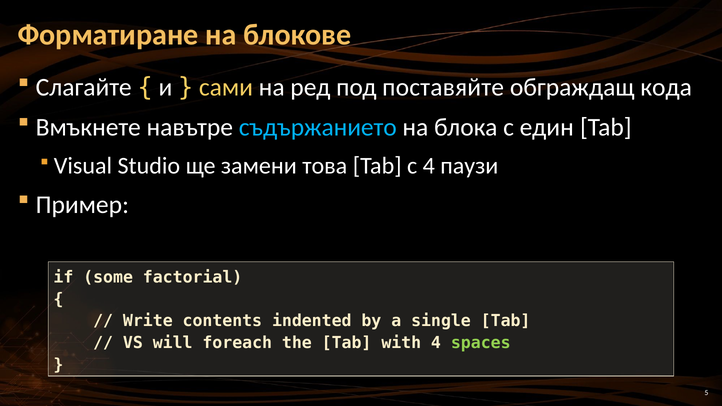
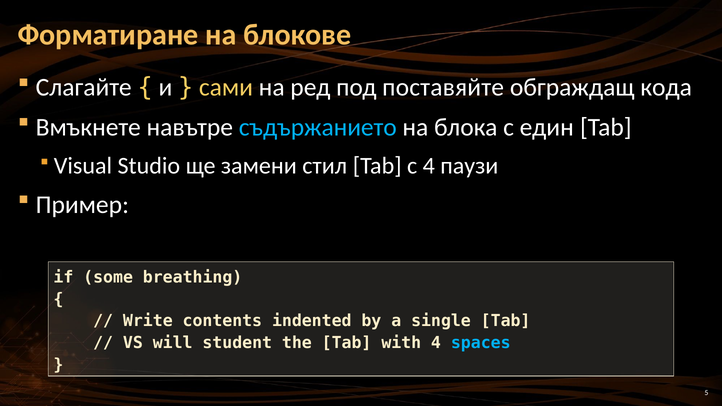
това: това -> стил
factorial: factorial -> breathing
foreach: foreach -> student
spaces colour: light green -> light blue
